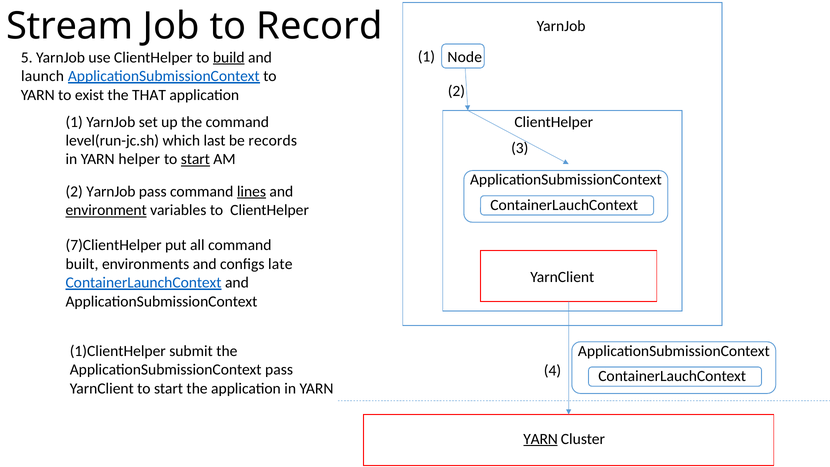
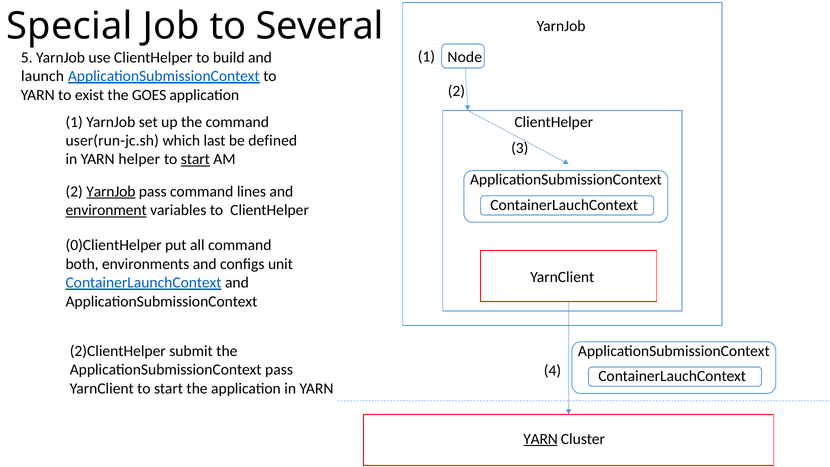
Stream: Stream -> Special
Record: Record -> Several
build underline: present -> none
THAT: THAT -> GOES
level(run-jc.sh: level(run-jc.sh -> user(run-jc.sh
records: records -> defined
YarnJob at (111, 191) underline: none -> present
lines underline: present -> none
7)ClientHelper: 7)ClientHelper -> 0)ClientHelper
built: built -> both
late: late -> unit
1)ClientHelper: 1)ClientHelper -> 2)ClientHelper
